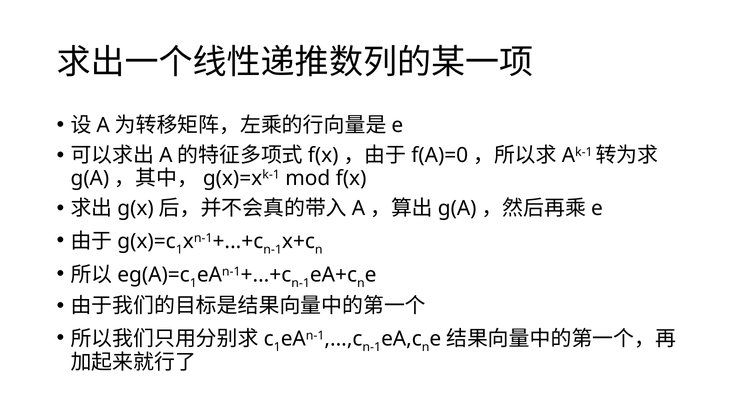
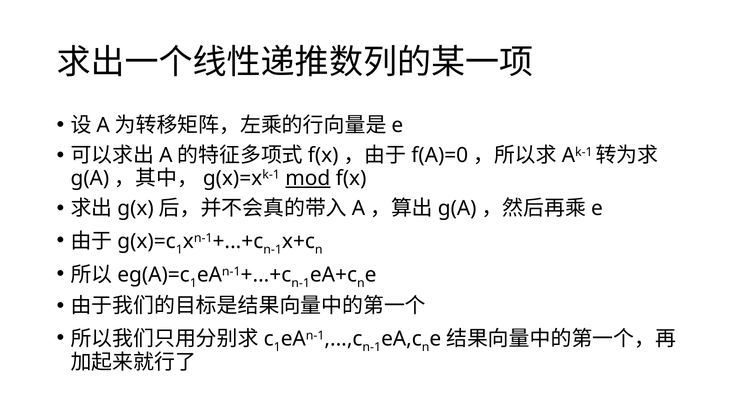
mod underline: none -> present
